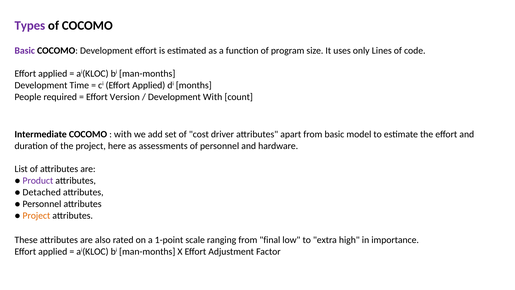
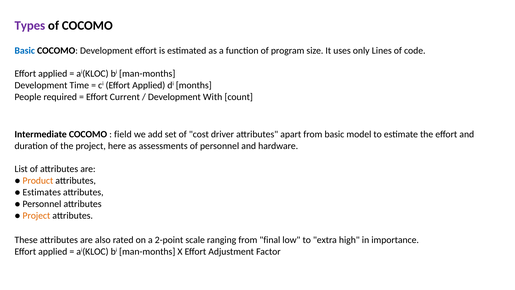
Basic at (25, 50) colour: purple -> blue
Version: Version -> Current
with at (123, 134): with -> field
Product colour: purple -> orange
Detached: Detached -> Estimates
1-point: 1-point -> 2-point
